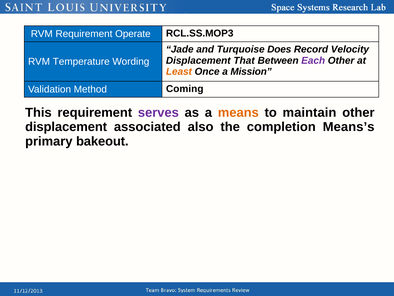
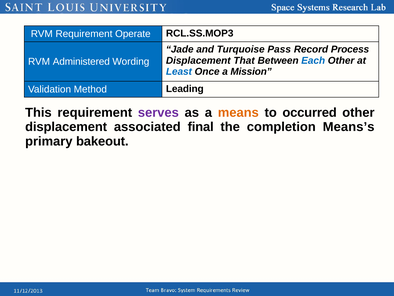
Does: Does -> Pass
Velocity: Velocity -> Process
Each colour: purple -> blue
Temperature: Temperature -> Administered
Least colour: orange -> blue
Coming: Coming -> Leading
maintain: maintain -> occurred
also: also -> final
